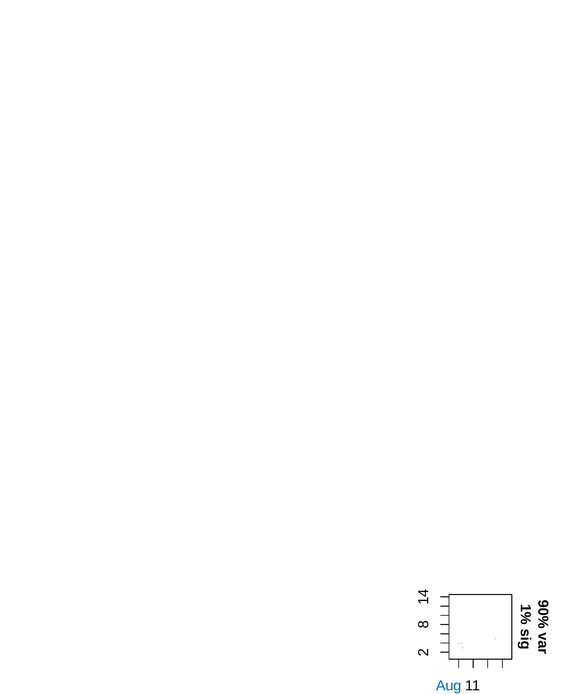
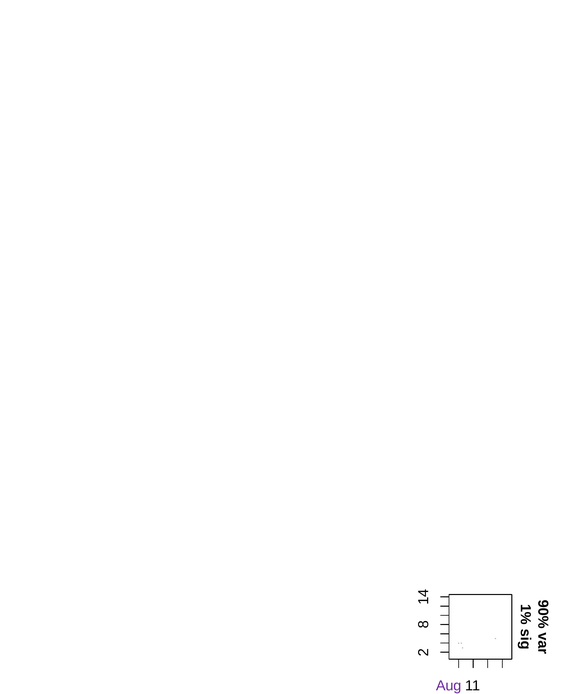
Aug colour: blue -> purple
